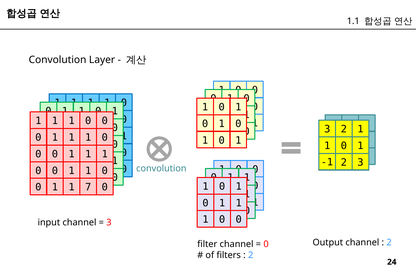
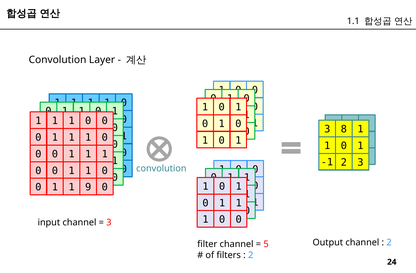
3 2: 2 -> 8
7: 7 -> 9
0 at (266, 244): 0 -> 5
